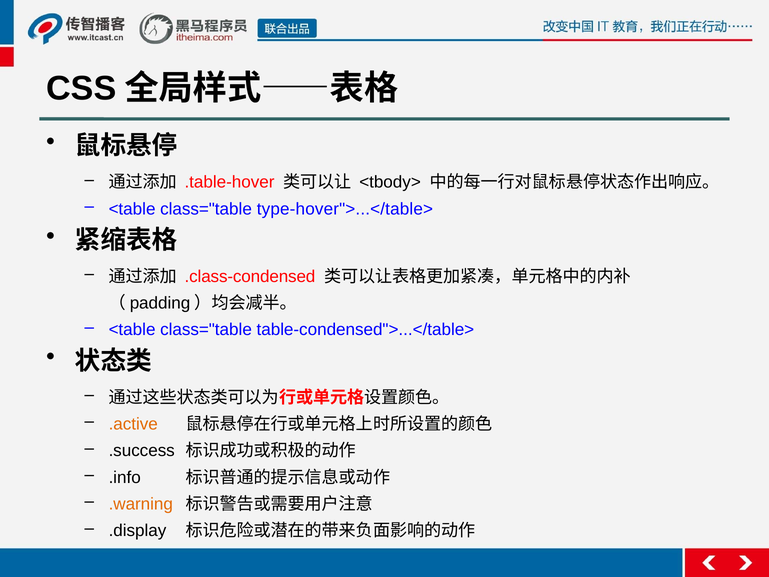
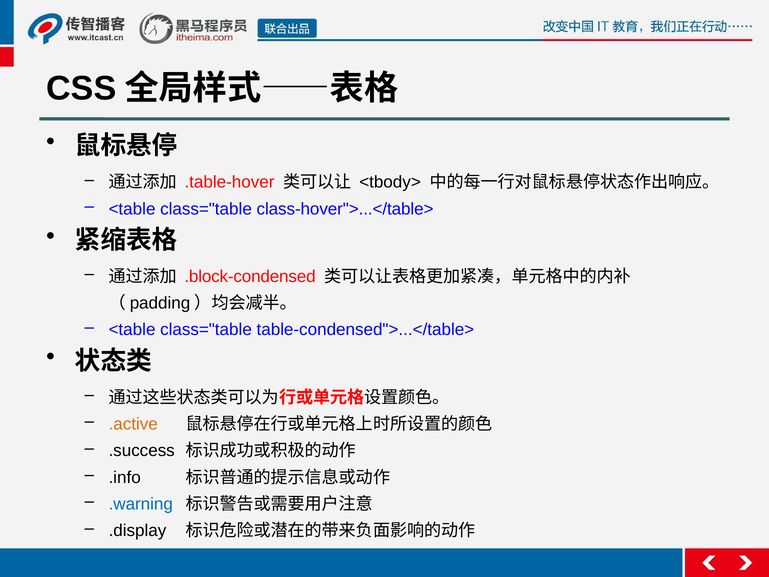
type-hover">...</table>: type-hover">...</table> -> class-hover">...</table>
.class-condensed: .class-condensed -> .block-condensed
.warning colour: orange -> blue
